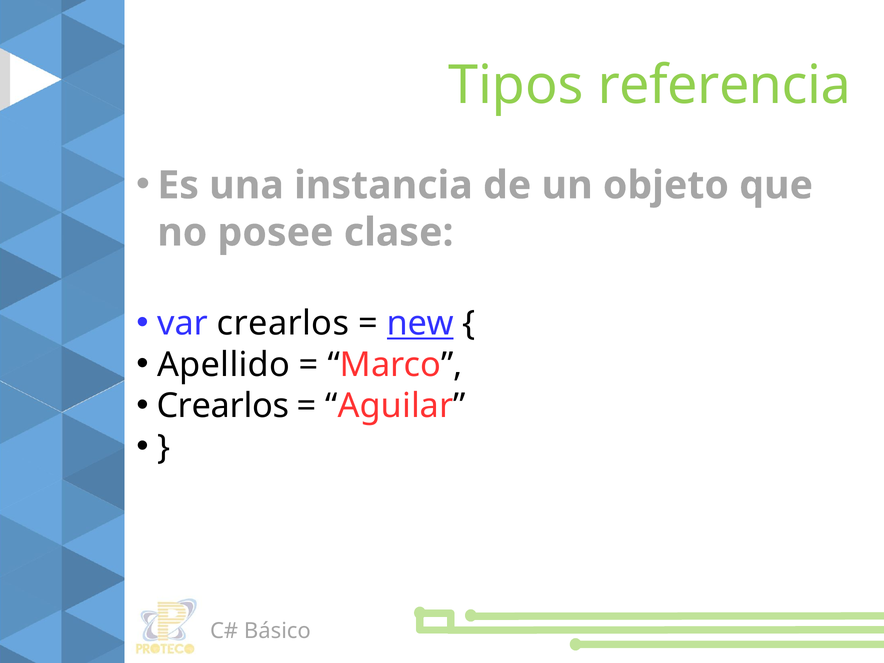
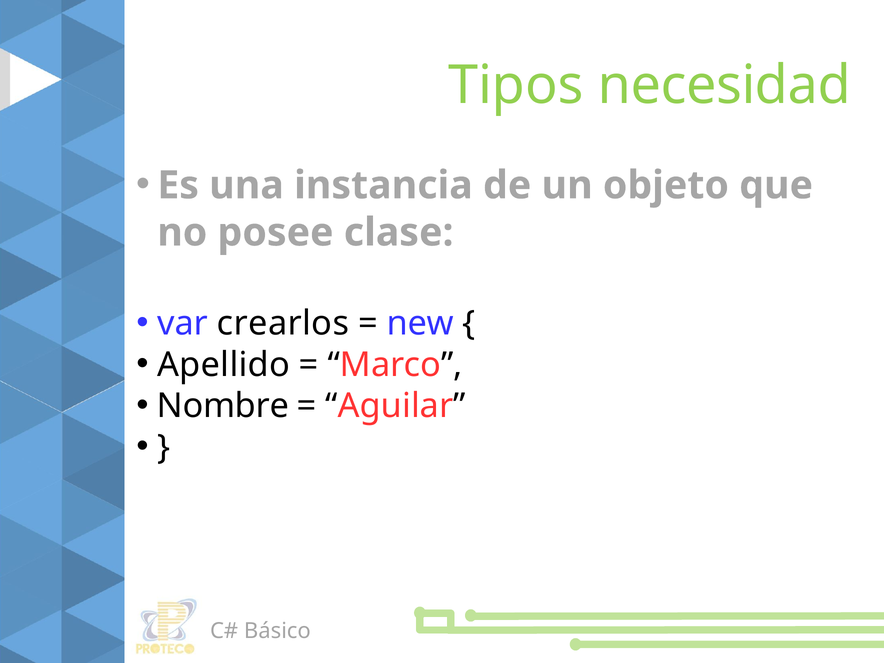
referencia: referencia -> necesidad
new underline: present -> none
Crearlos at (223, 406): Crearlos -> Nombre
